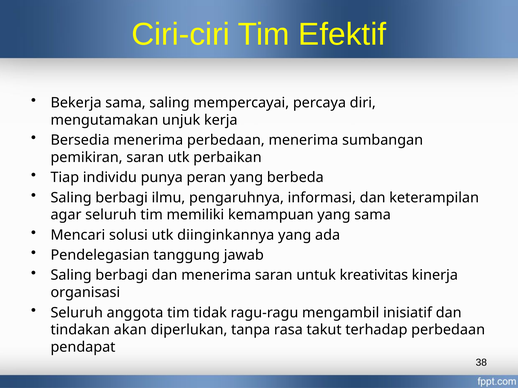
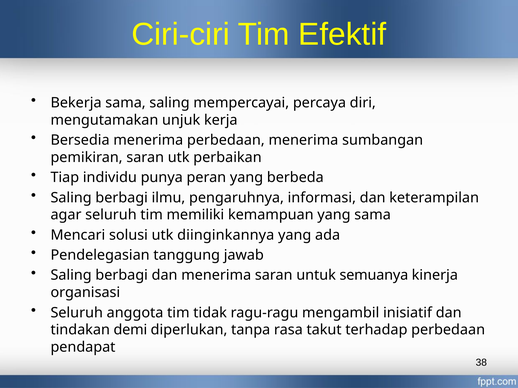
kreativitas: kreativitas -> semuanya
akan: akan -> demi
